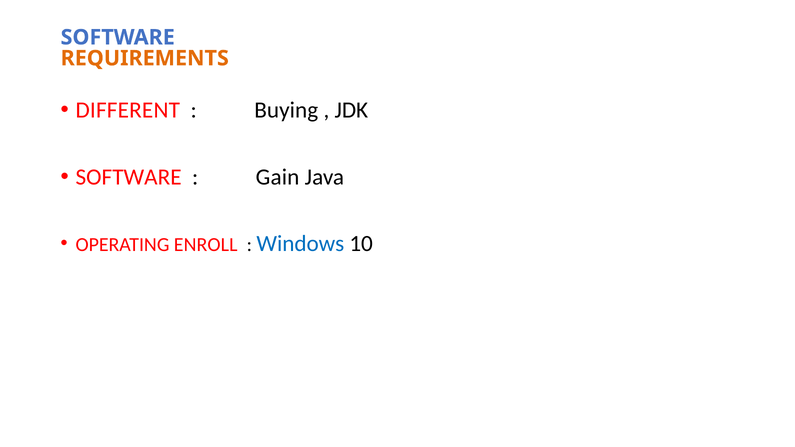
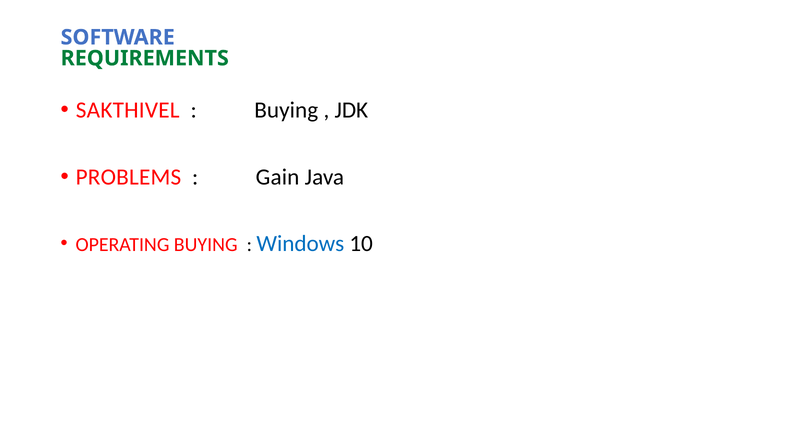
REQUIREMENTS colour: orange -> green
DIFFERENT: DIFFERENT -> SAKTHIVEL
SOFTWARE at (129, 177): SOFTWARE -> PROBLEMS
OPERATING ENROLL: ENROLL -> BUYING
